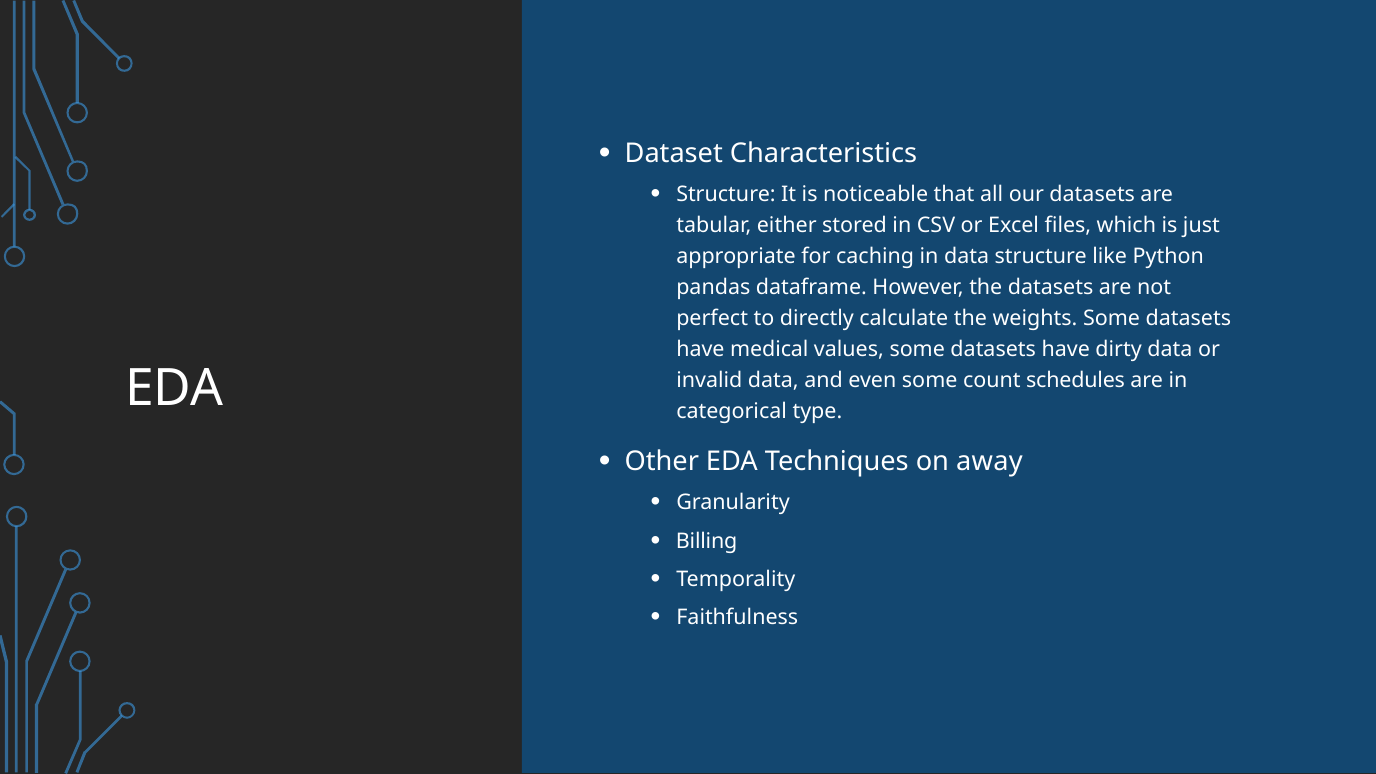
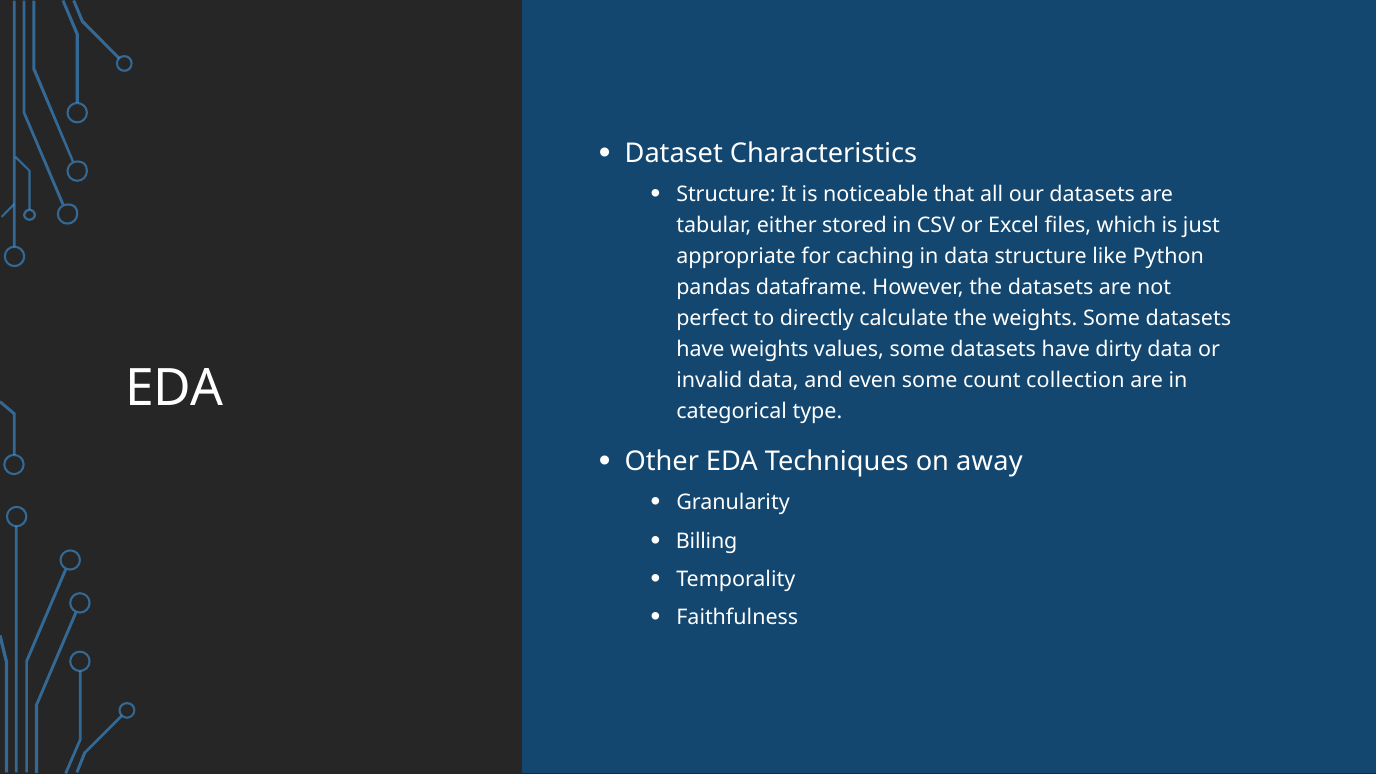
have medical: medical -> weights
schedules: schedules -> collection
